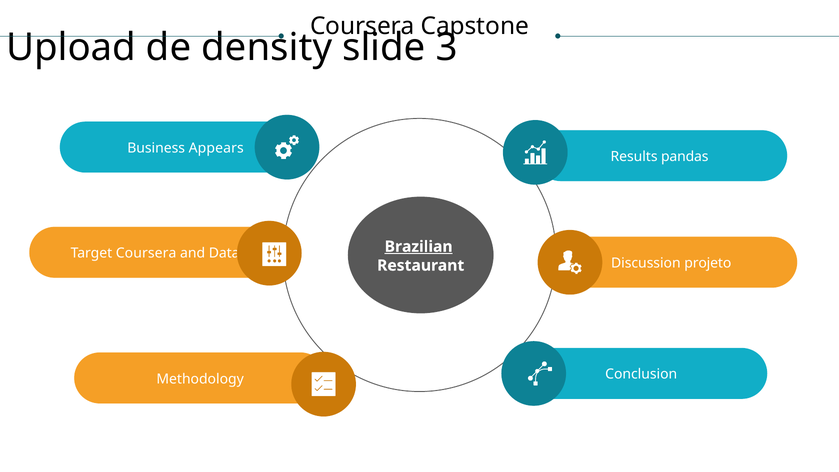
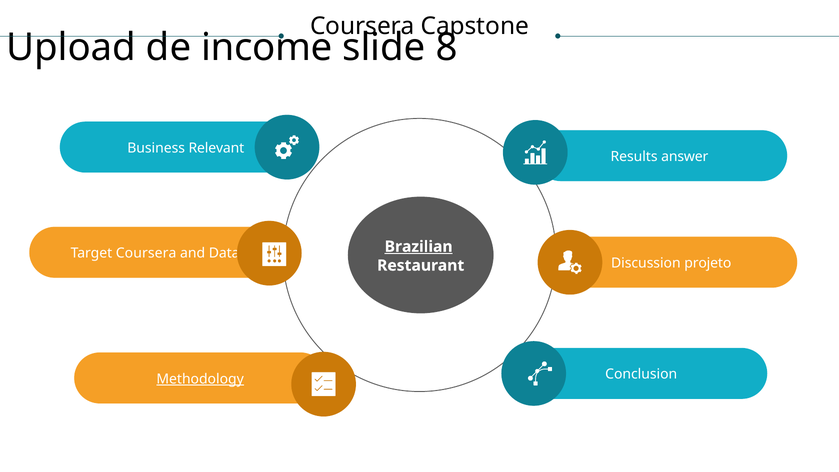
density: density -> income
3: 3 -> 8
Appears: Appears -> Relevant
pandas: pandas -> answer
Methodology underline: none -> present
